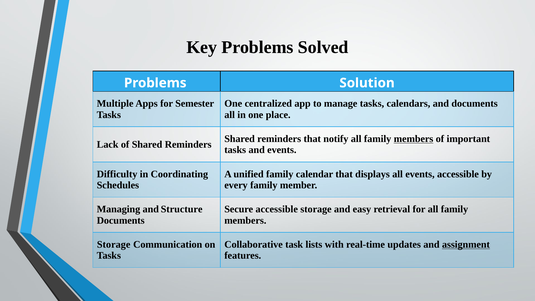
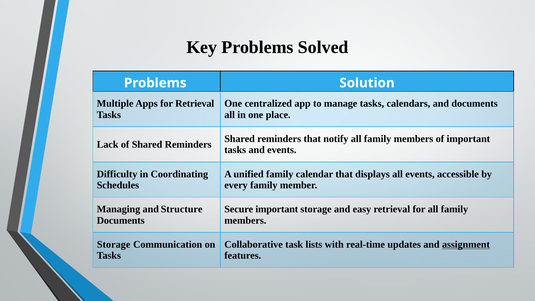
for Semester: Semester -> Retrieval
members at (414, 139) underline: present -> none
Secure accessible: accessible -> important
